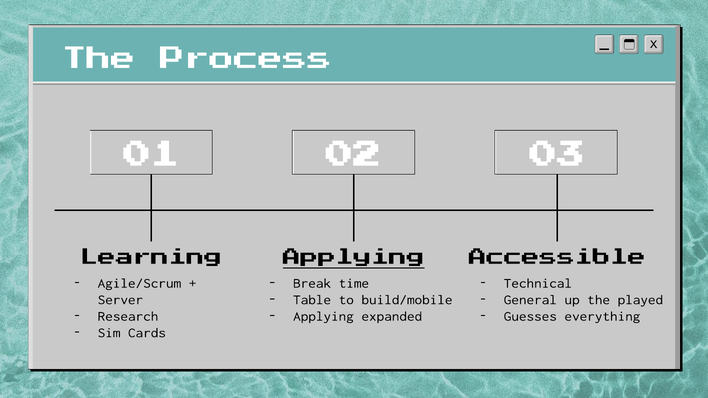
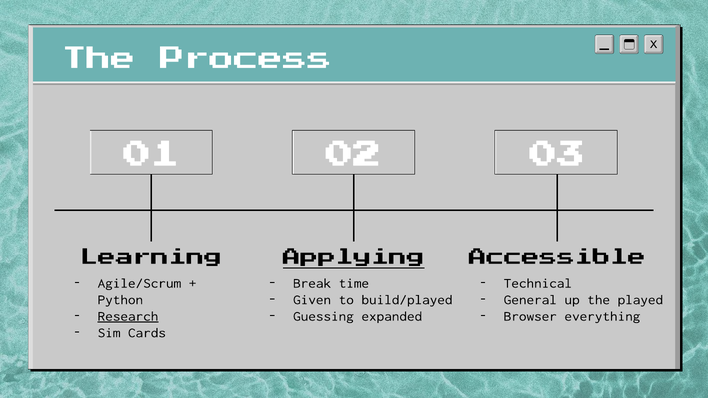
Table: Table -> Given
build/mobile: build/mobile -> build/played
Server: Server -> Python
Research underline: none -> present
Applying at (323, 316): Applying -> Guessing
Guesses: Guesses -> Browser
